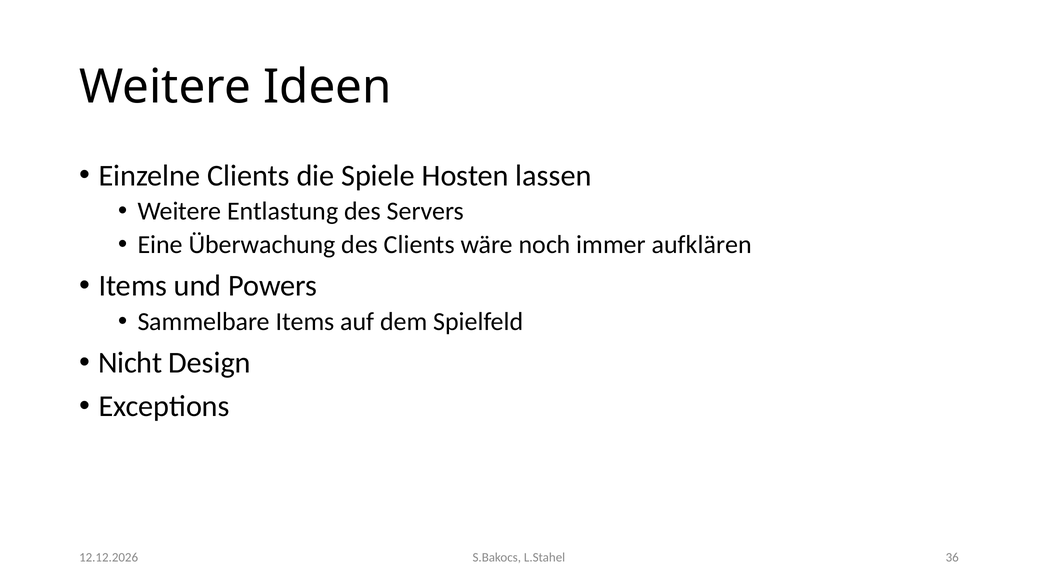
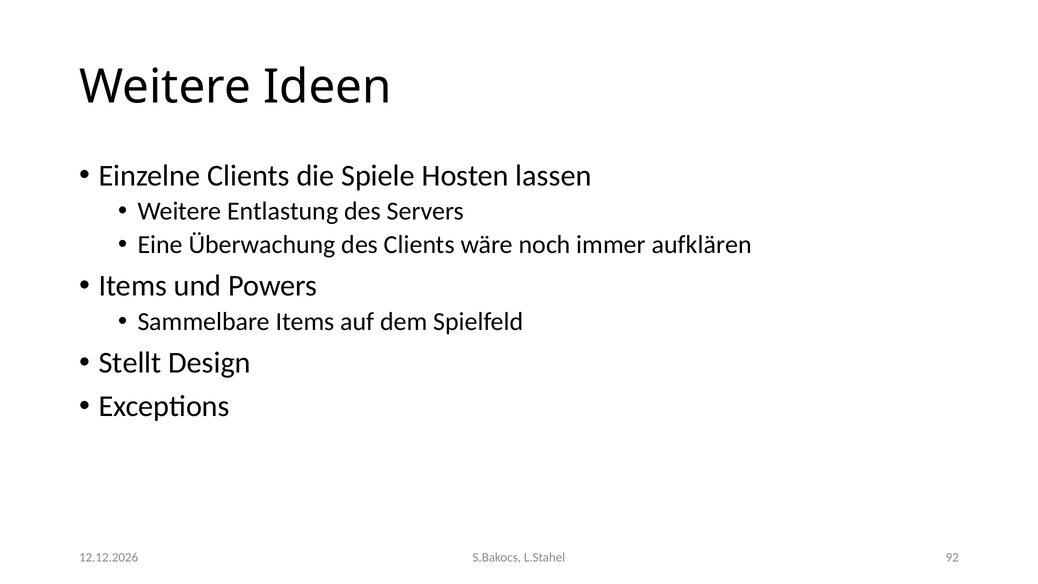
Nicht: Nicht -> Stellt
36: 36 -> 92
